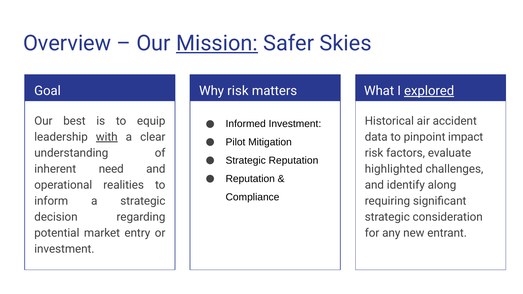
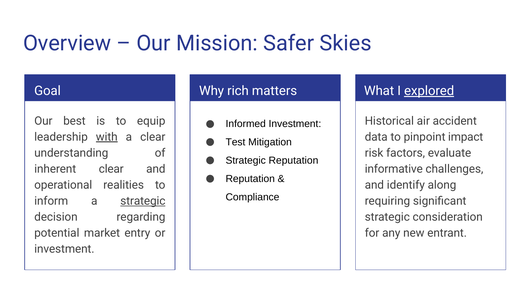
Mission underline: present -> none
Why risk: risk -> rich
Pilot: Pilot -> Test
inherent need: need -> clear
highlighted: highlighted -> informative
strategic at (143, 201) underline: none -> present
